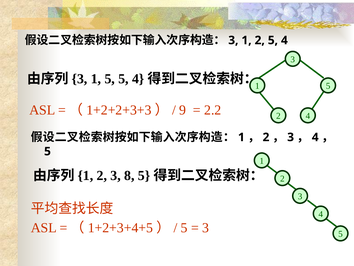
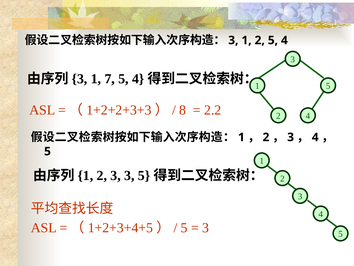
1 5: 5 -> 7
9: 9 -> 8
3 8: 8 -> 3
